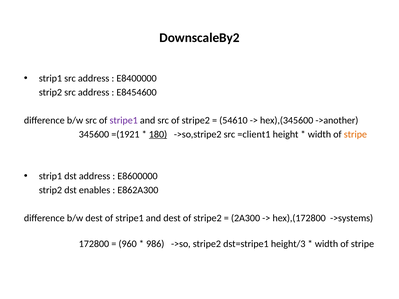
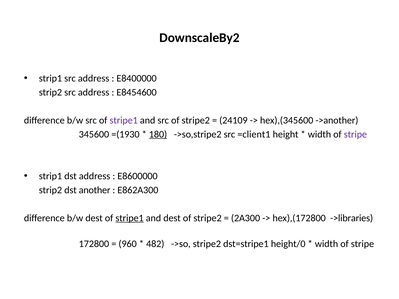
54610: 54610 -> 24109
=(1921: =(1921 -> =(1930
stripe at (355, 134) colour: orange -> purple
enables: enables -> another
stripe1 at (130, 218) underline: none -> present
->systems: ->systems -> ->libraries
986: 986 -> 482
height/3: height/3 -> height/0
